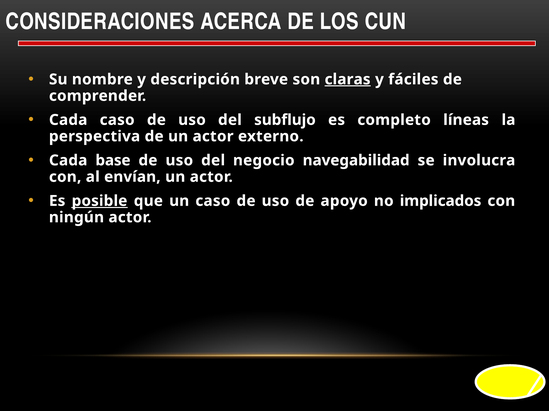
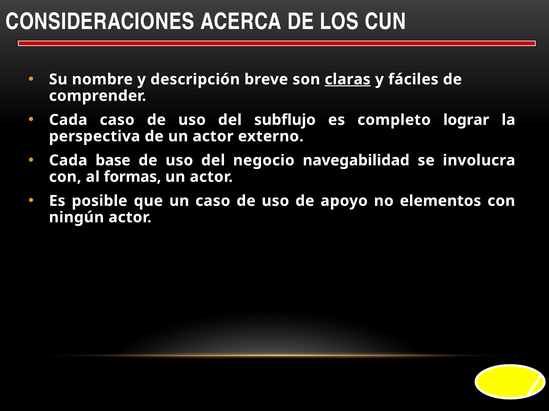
líneas: líneas -> lograr
envían: envían -> formas
posible underline: present -> none
implicados: implicados -> elementos
